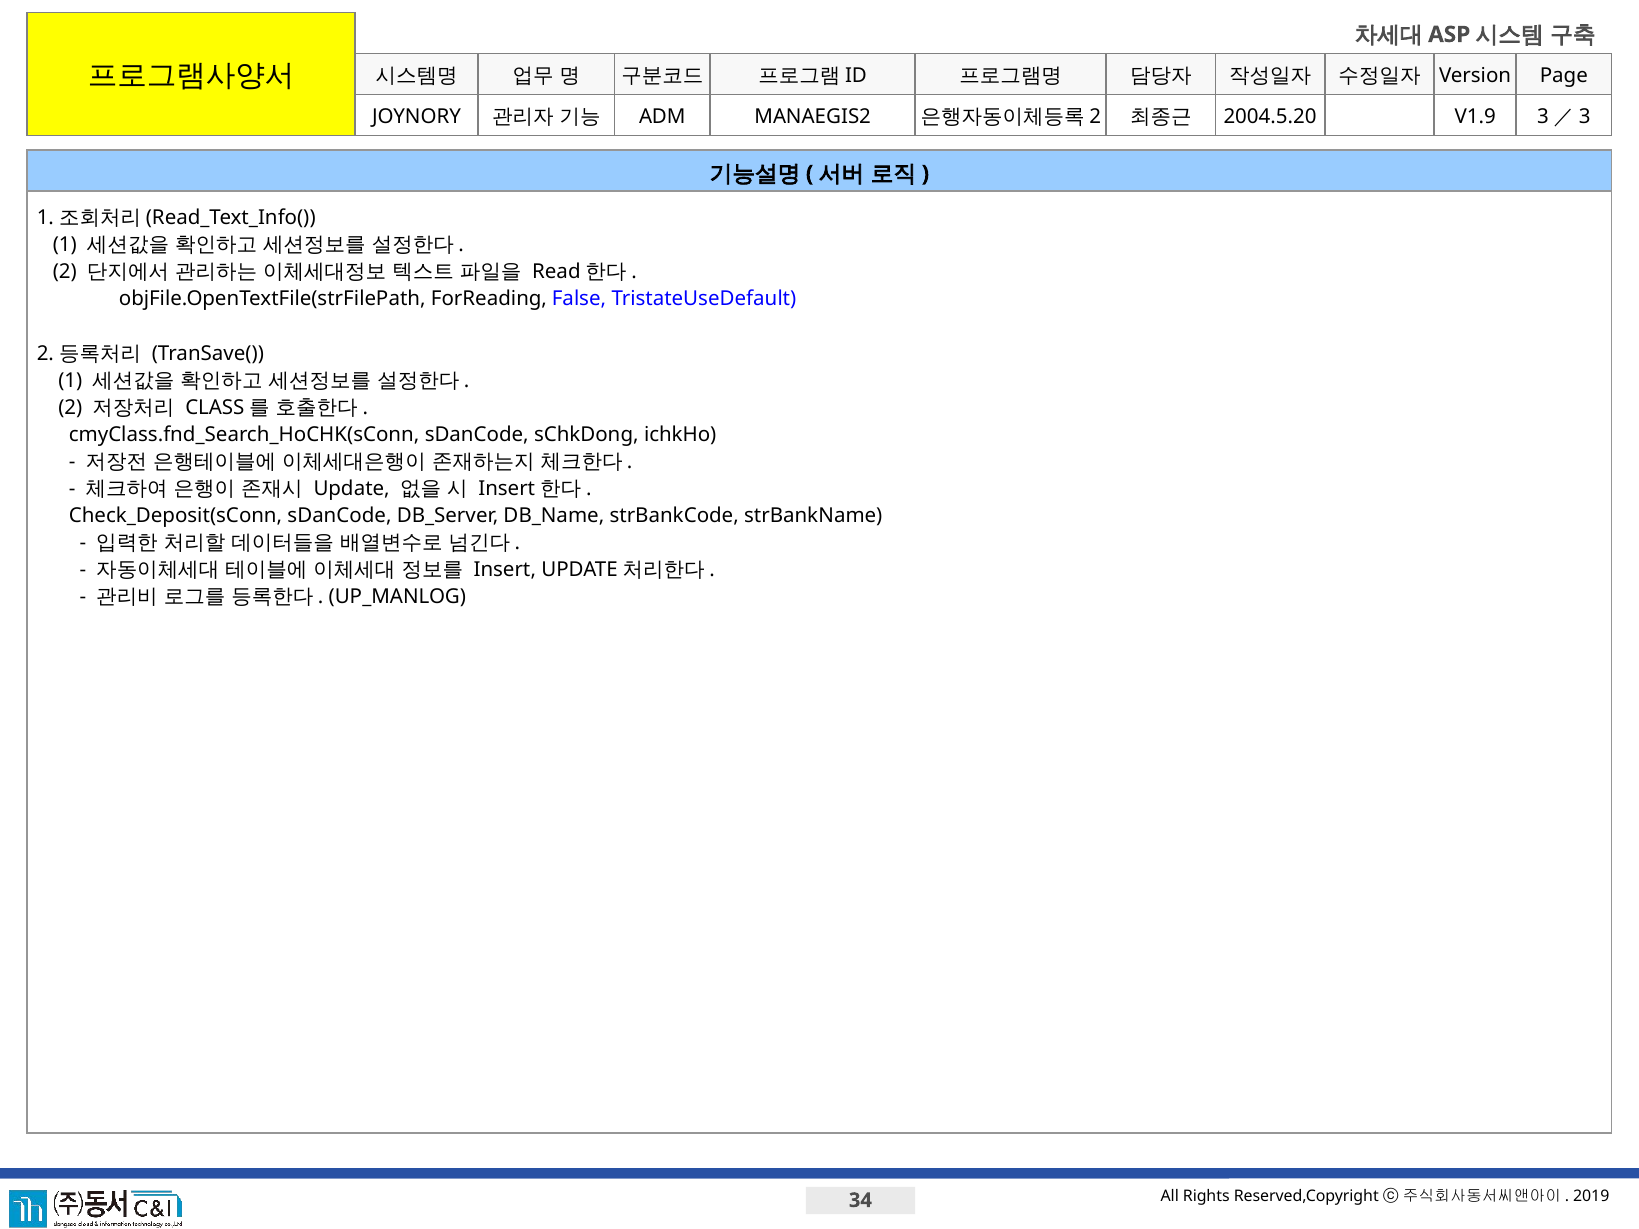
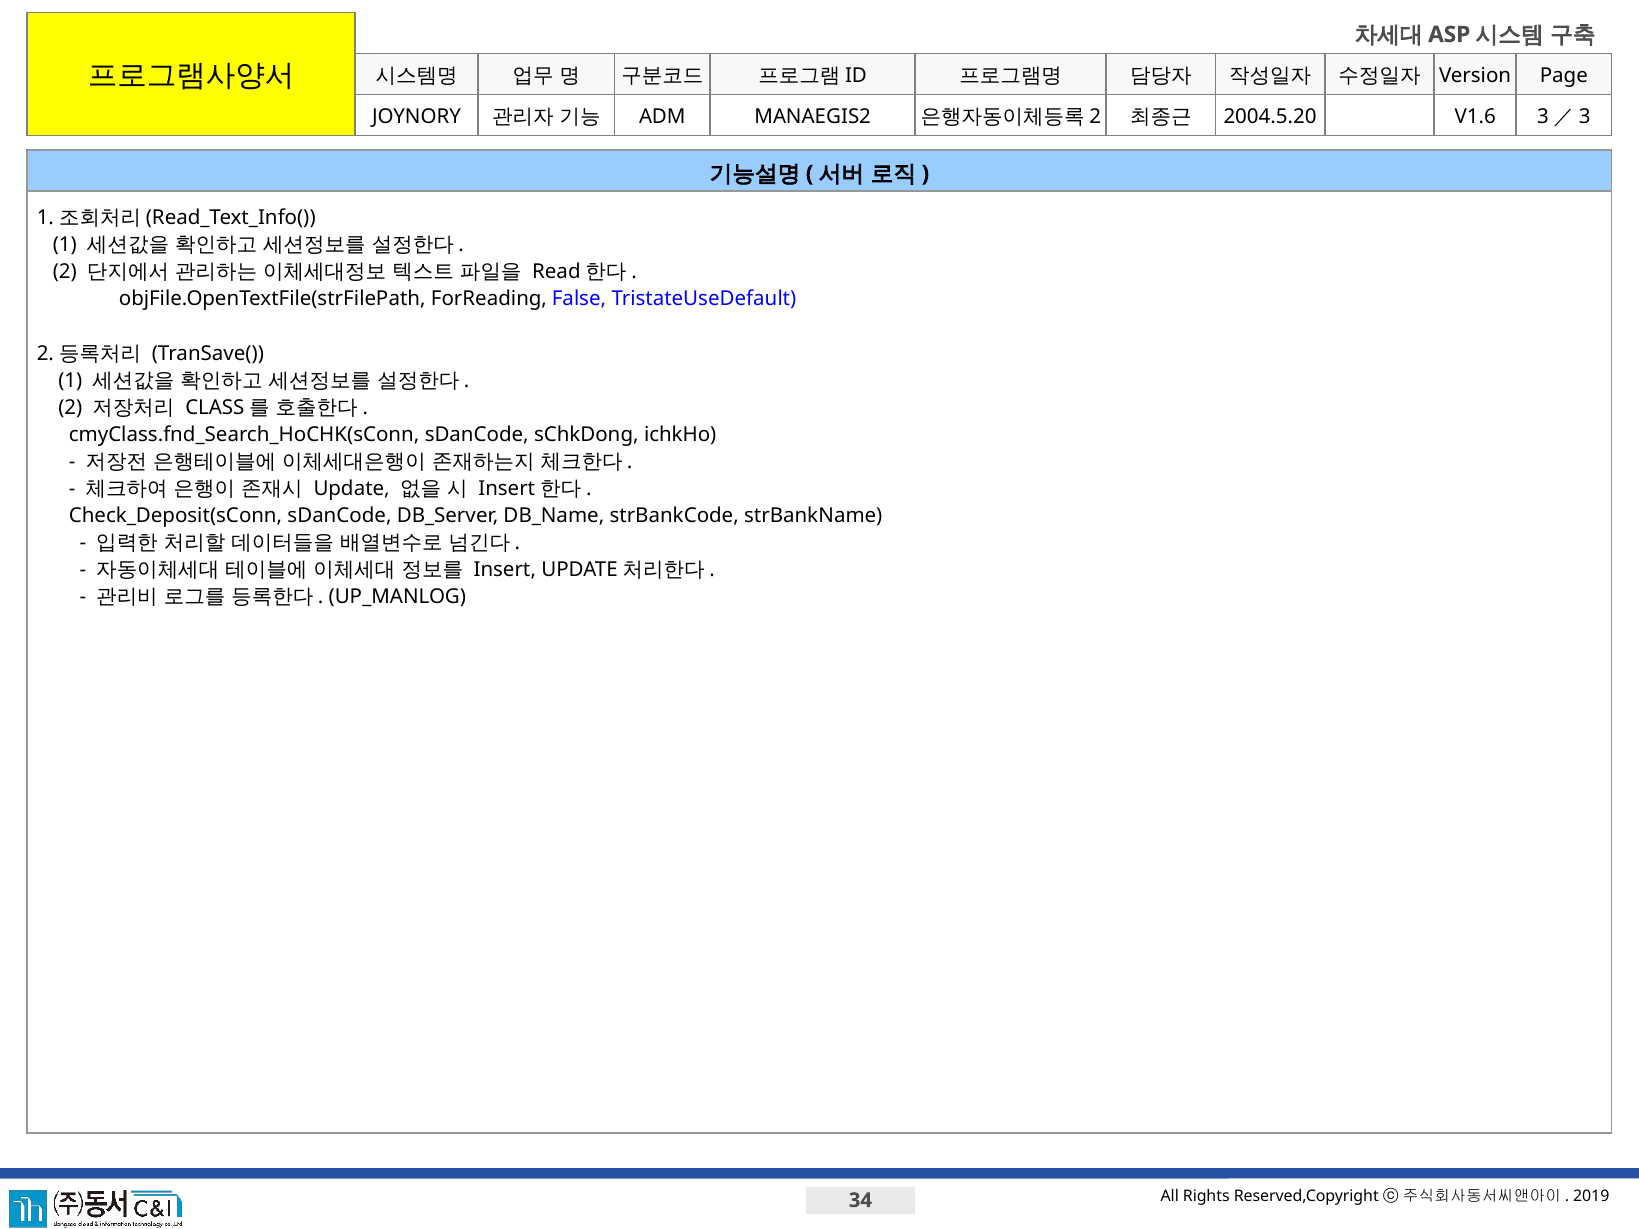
V1.9: V1.9 -> V1.6
